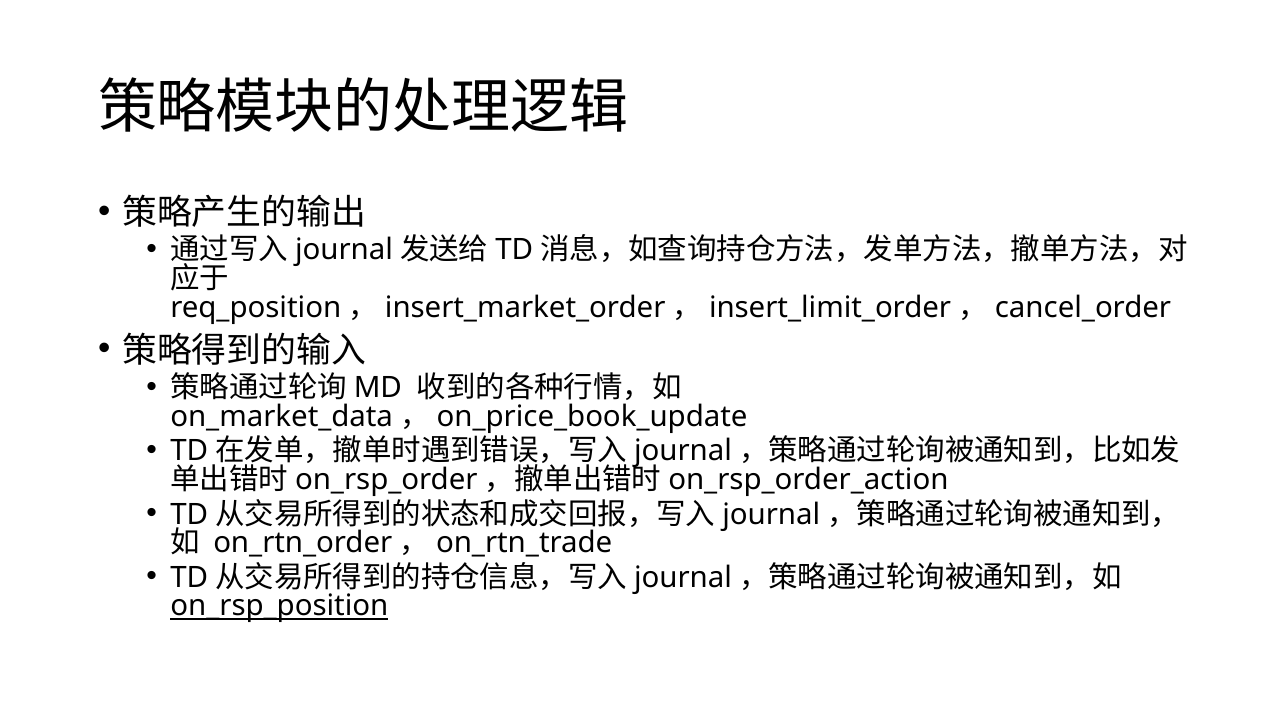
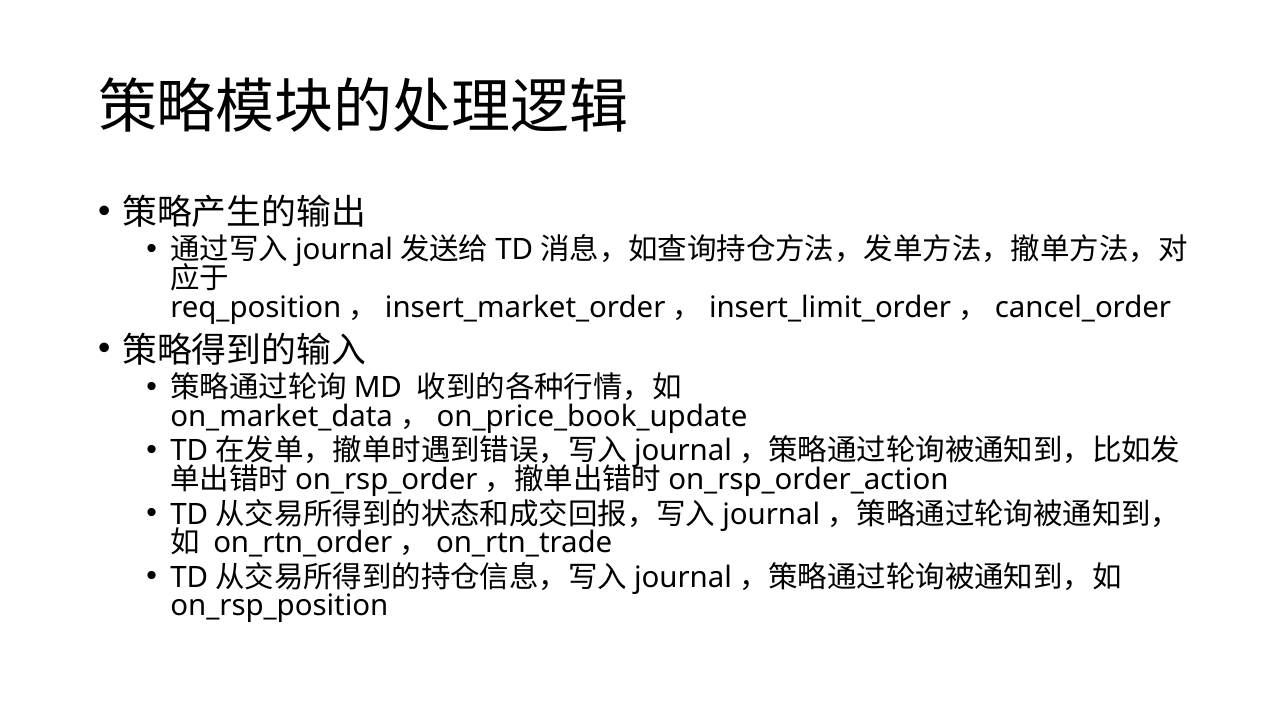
on_rsp_position underline: present -> none
